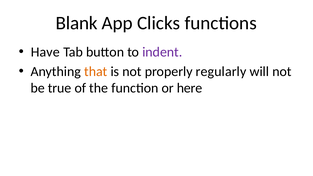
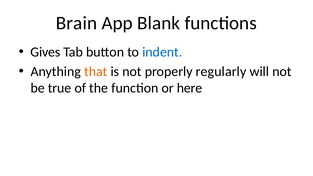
Blank: Blank -> Brain
Clicks: Clicks -> Blank
Have: Have -> Gives
indent colour: purple -> blue
